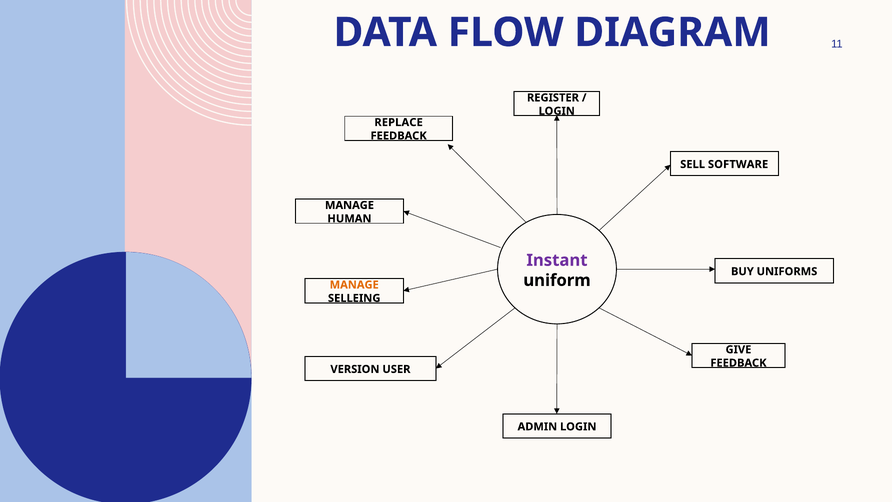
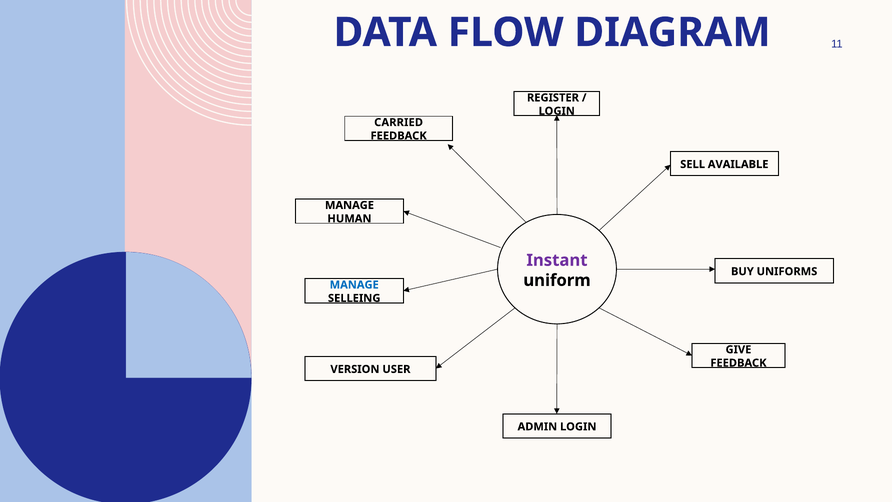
REPLACE: REPLACE -> CARRIED
SOFTWARE: SOFTWARE -> AVAILABLE
MANAGE at (354, 285) colour: orange -> blue
